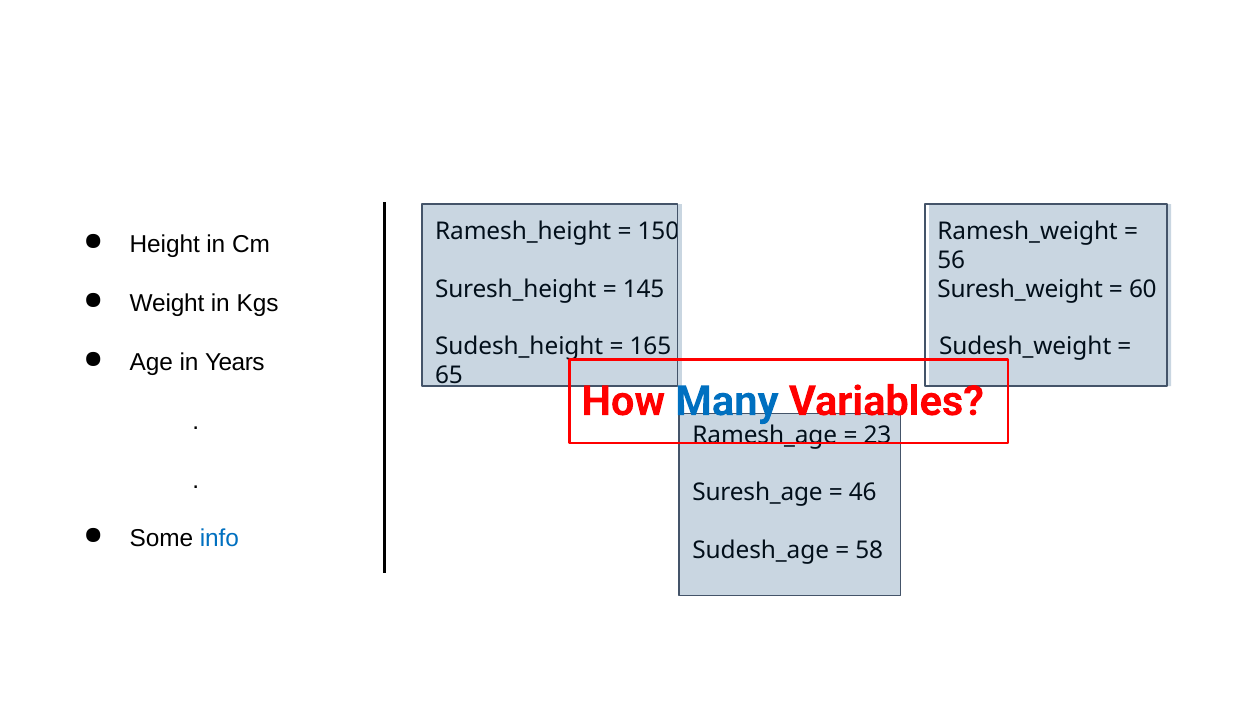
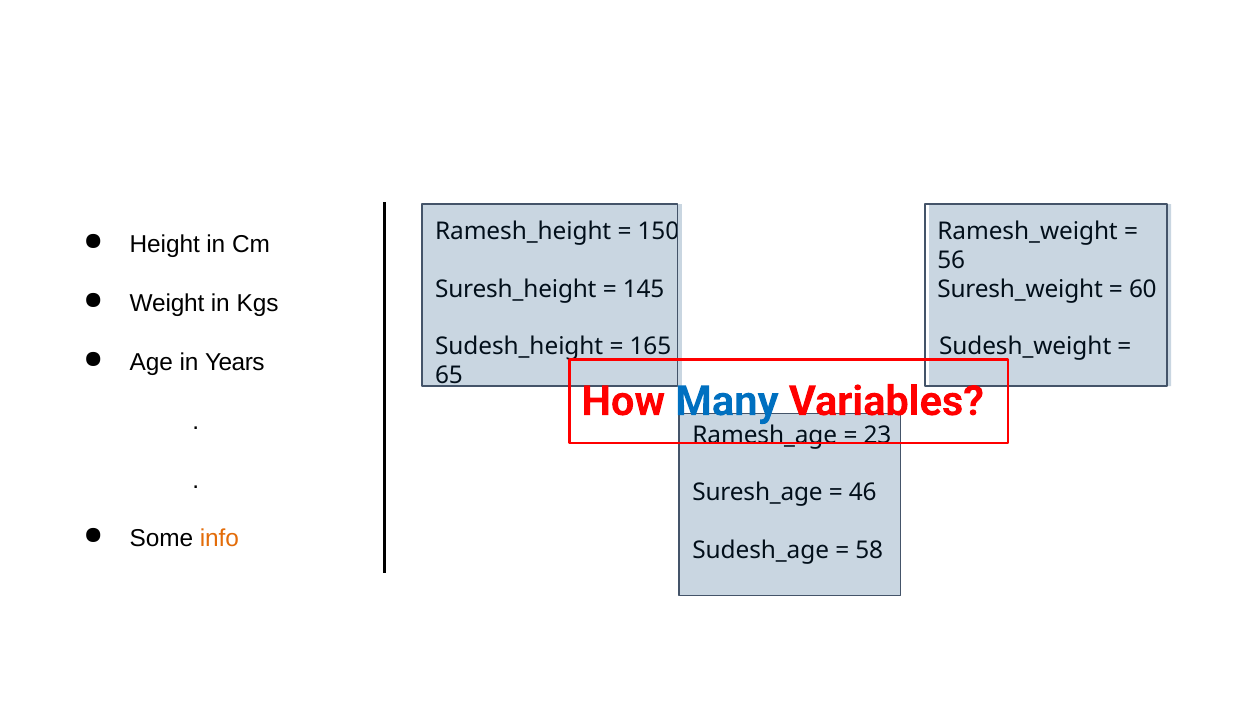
info colour: blue -> orange
